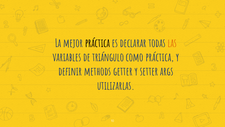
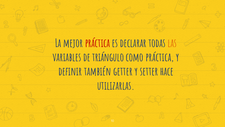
práctica at (97, 43) colour: black -> red
methods: methods -> también
args: args -> hace
